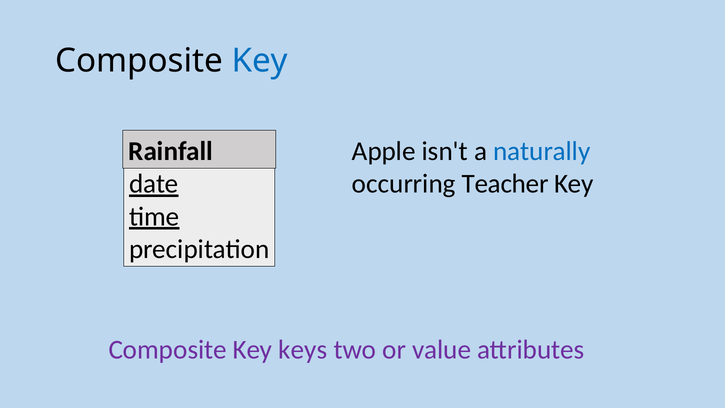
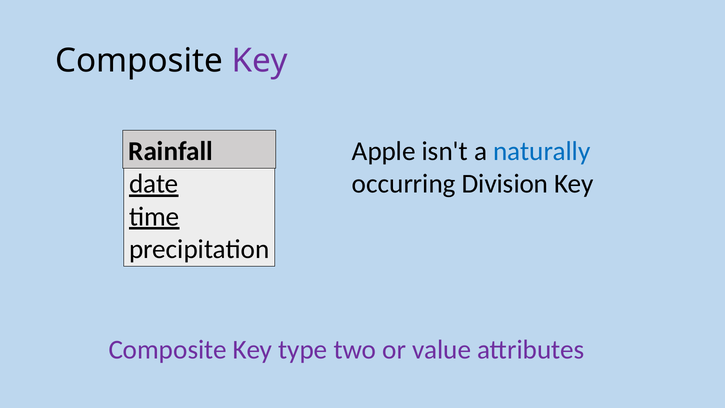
Key at (260, 61) colour: blue -> purple
Teacher: Teacher -> Division
keys: keys -> type
